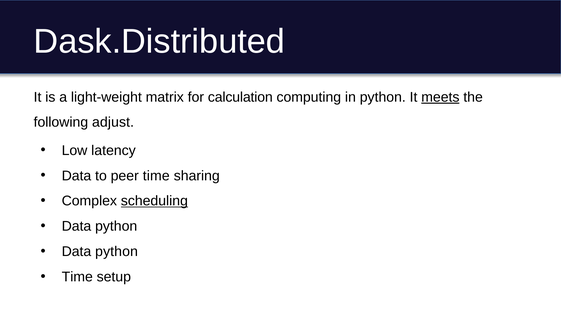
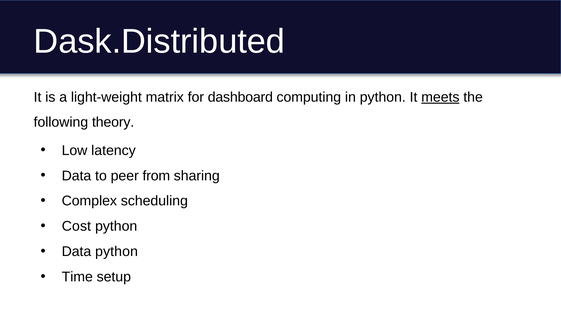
calculation: calculation -> dashboard
adjust: adjust -> theory
peer time: time -> from
scheduling underline: present -> none
Data at (76, 226): Data -> Cost
